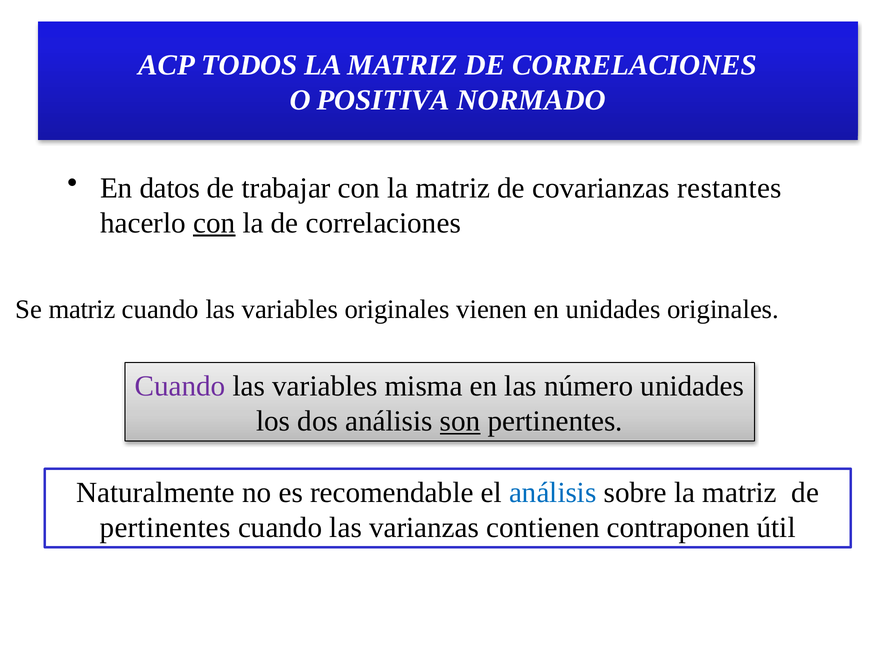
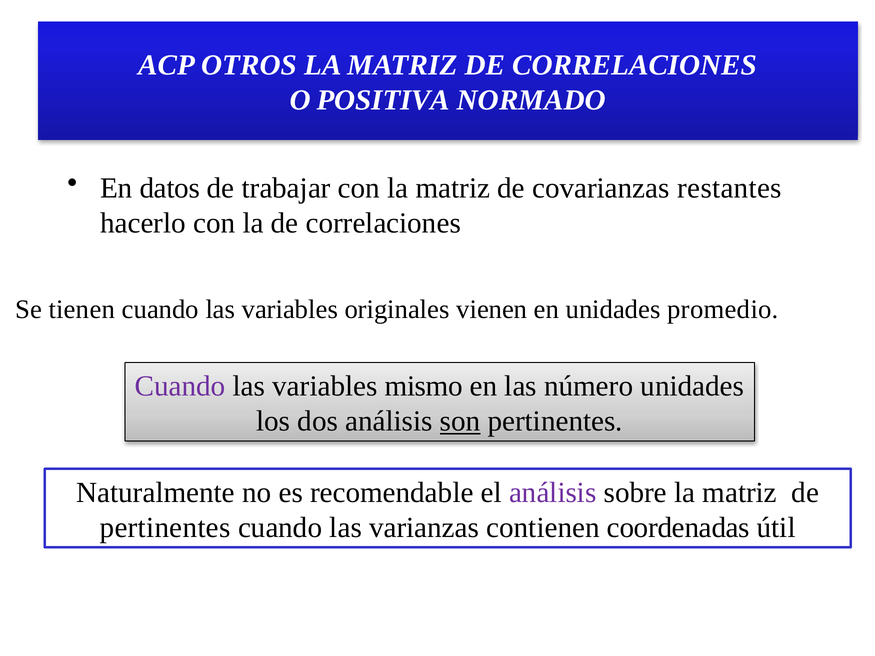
TODOS: TODOS -> OTROS
con at (214, 223) underline: present -> none
Se matriz: matriz -> tienen
unidades originales: originales -> promedio
misma: misma -> mismo
análisis at (553, 493) colour: blue -> purple
contraponen: contraponen -> coordenadas
